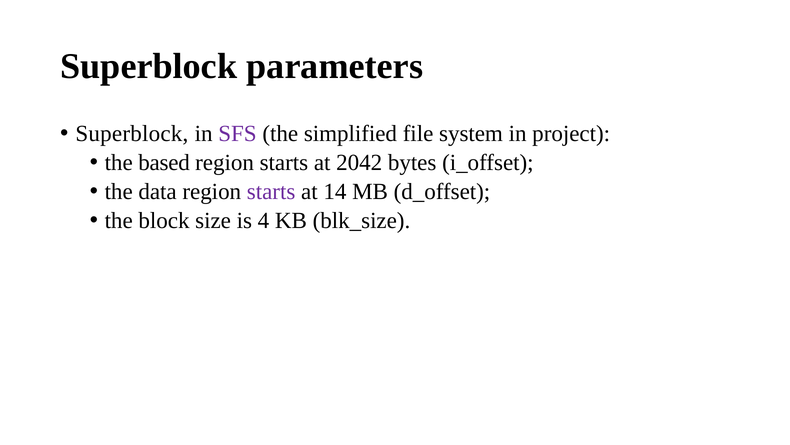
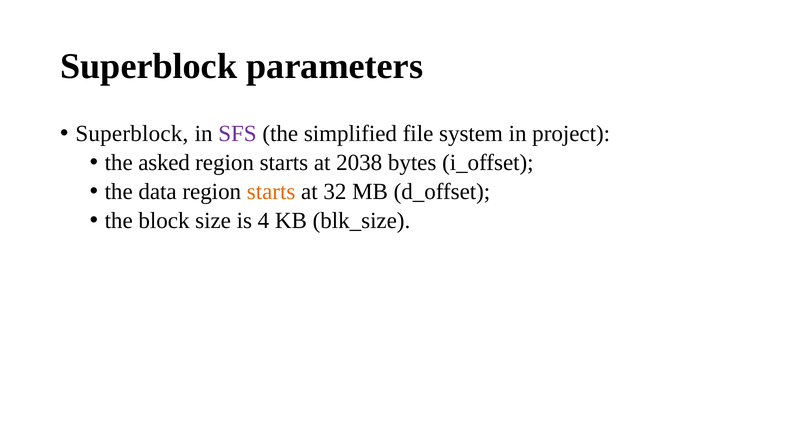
based: based -> asked
2042: 2042 -> 2038
starts at (271, 191) colour: purple -> orange
14: 14 -> 32
